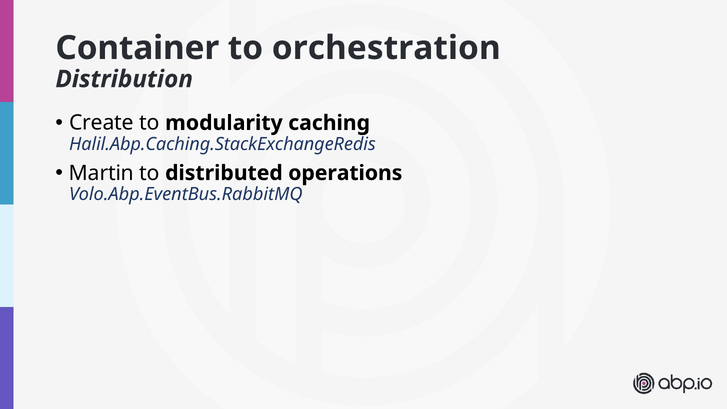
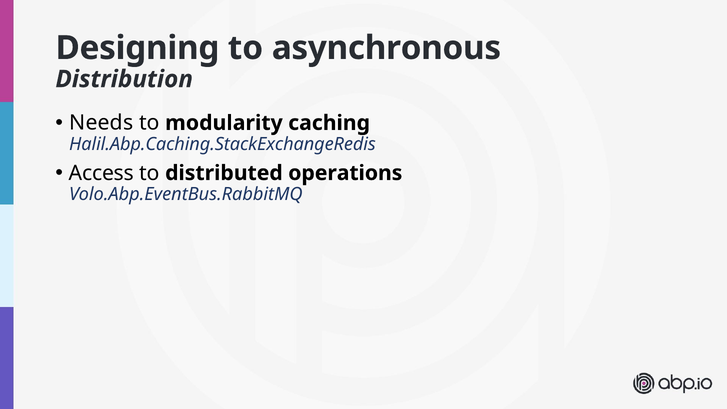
Container: Container -> Designing
orchestration: orchestration -> asynchronous
Create: Create -> Needs
Martin: Martin -> Access
